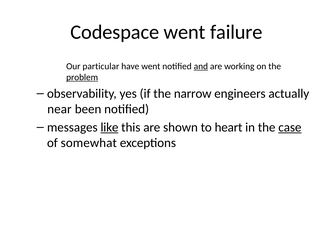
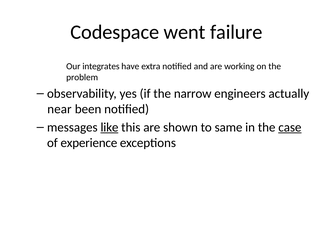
particular: particular -> integrates
have went: went -> extra
and underline: present -> none
problem underline: present -> none
heart: heart -> same
somewhat: somewhat -> experience
